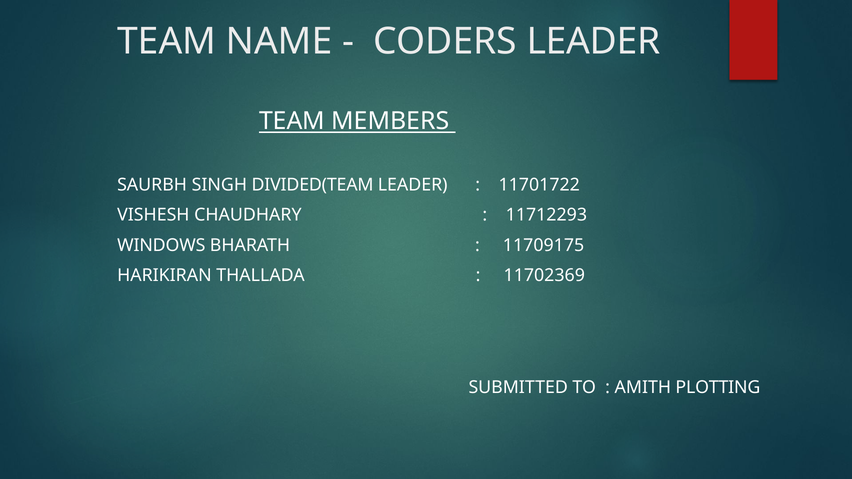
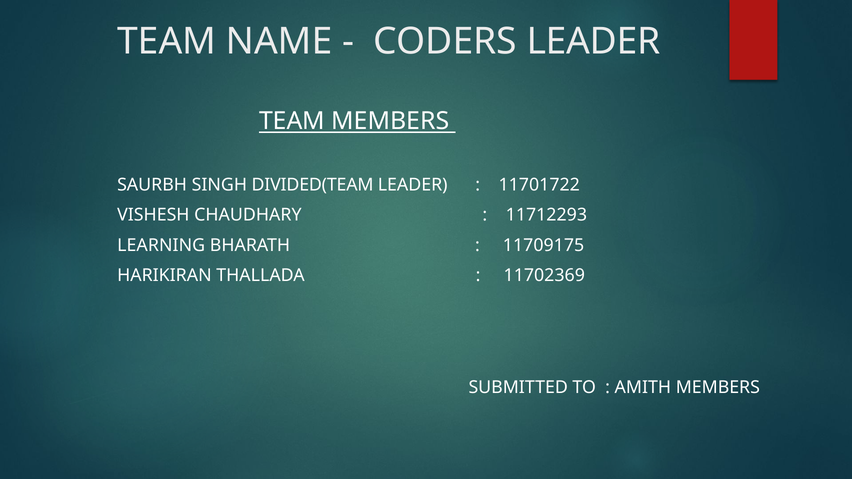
WINDOWS: WINDOWS -> LEARNING
AMITH PLOTTING: PLOTTING -> MEMBERS
